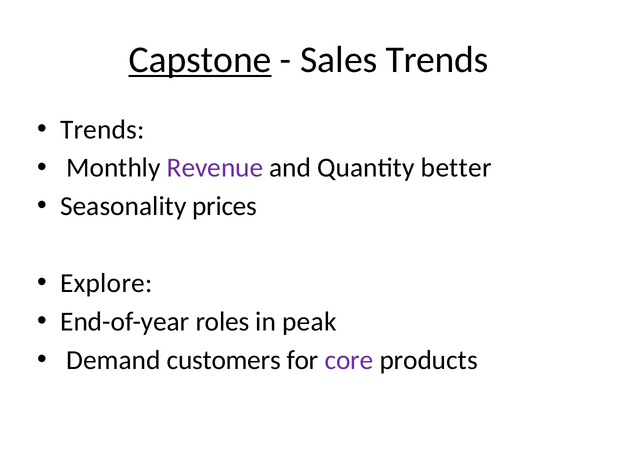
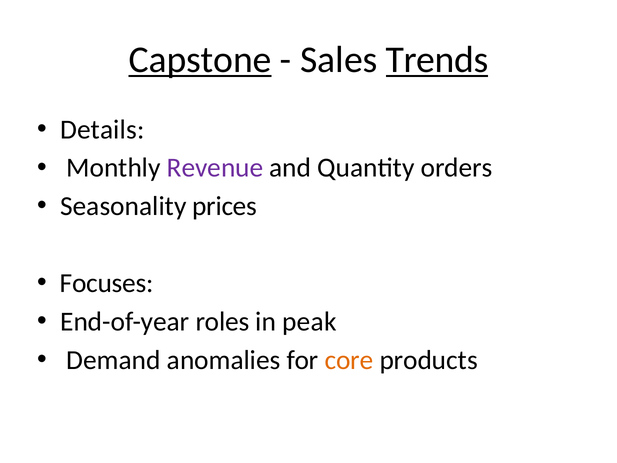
Trends at (437, 60) underline: none -> present
Trends at (102, 129): Trends -> Details
better: better -> orders
Explore: Explore -> Focuses
customers: customers -> anomalies
core colour: purple -> orange
